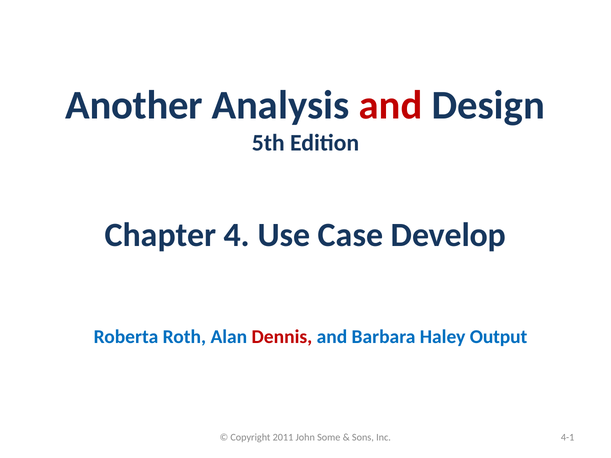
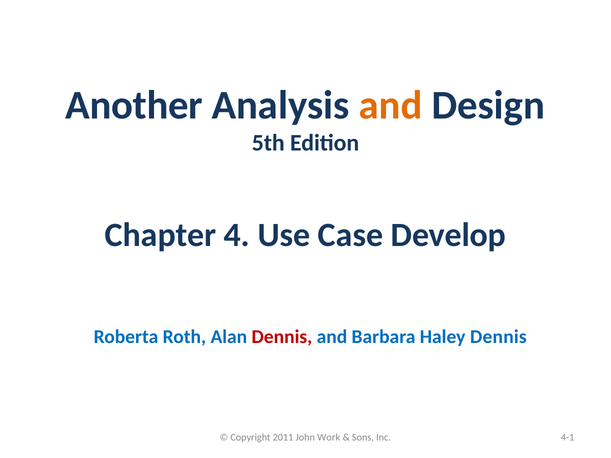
and at (391, 105) colour: red -> orange
Haley Output: Output -> Dennis
Some: Some -> Work
